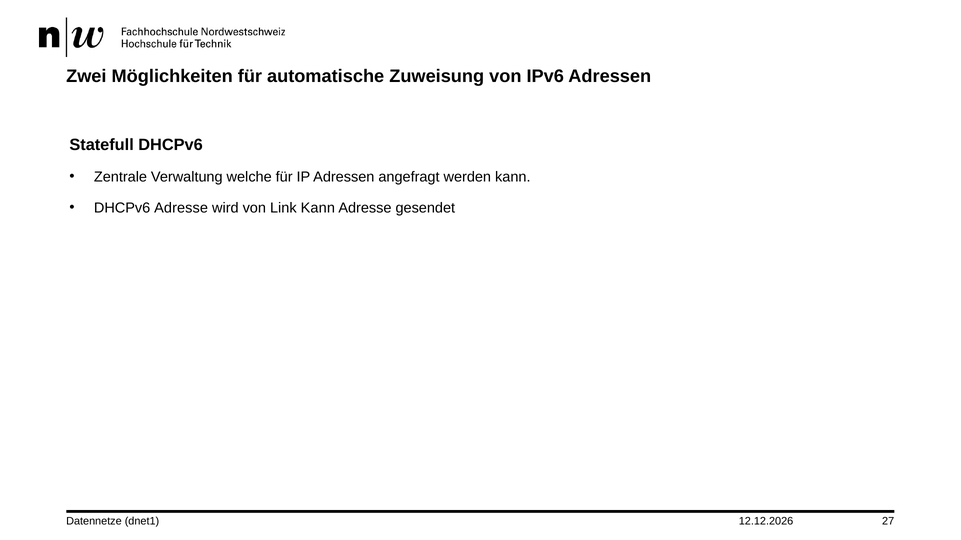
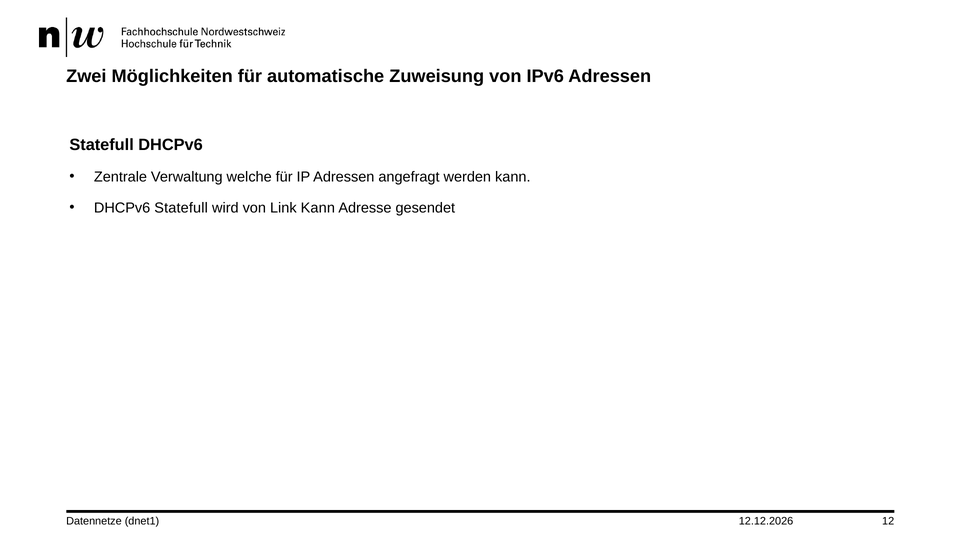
DHCPv6 Adresse: Adresse -> Statefull
27: 27 -> 12
